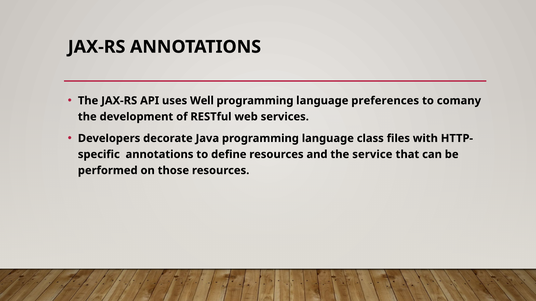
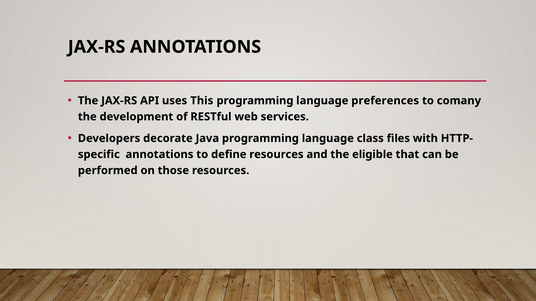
Well: Well -> This
service: service -> eligible
